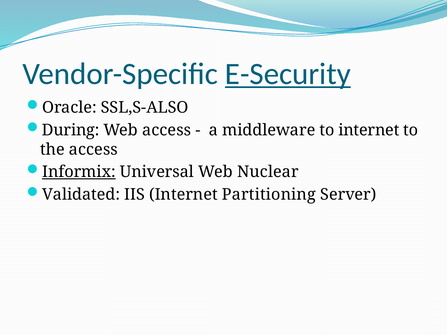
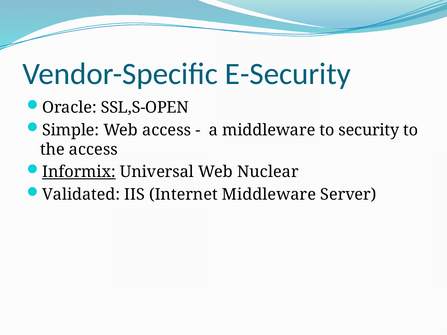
E-Security underline: present -> none
SSL,S-ALSO: SSL,S-ALSO -> SSL,S-OPEN
During: During -> Simple
to internet: internet -> security
Internet Partitioning: Partitioning -> Middleware
